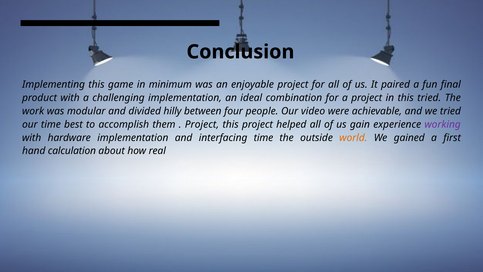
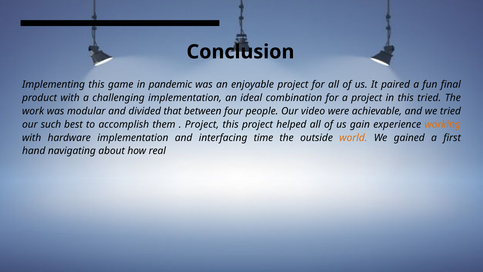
minimum: minimum -> pandemic
hilly: hilly -> that
our time: time -> such
working colour: purple -> orange
calculation: calculation -> navigating
